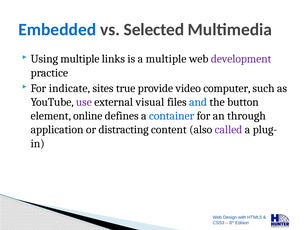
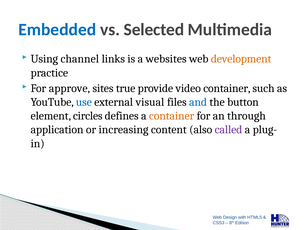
Using multiple: multiple -> channel
a multiple: multiple -> websites
development colour: purple -> orange
indicate: indicate -> approve
video computer: computer -> container
use colour: purple -> blue
online: online -> circles
container at (172, 116) colour: blue -> orange
distracting: distracting -> increasing
